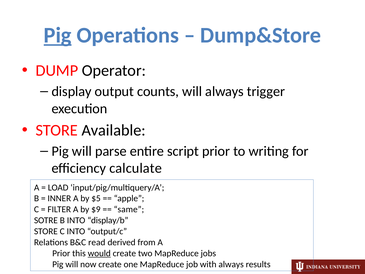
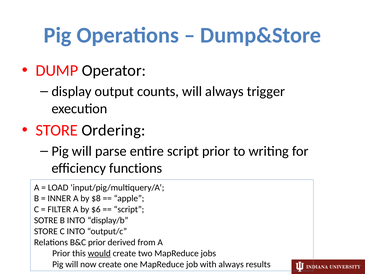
Pig at (58, 35) underline: present -> none
Available: Available -> Ordering
calculate: calculate -> functions
$5: $5 -> $8
$9: $9 -> $6
same at (129, 209): same -> script
B&C read: read -> prior
